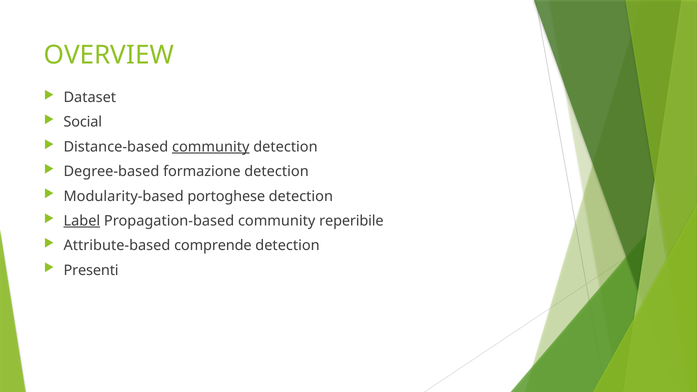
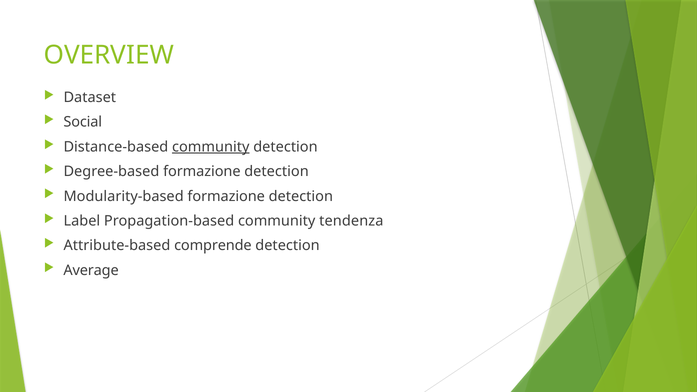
Modularity-based portoghese: portoghese -> formazione
Label underline: present -> none
reperibile: reperibile -> tendenza
Presenti: Presenti -> Average
